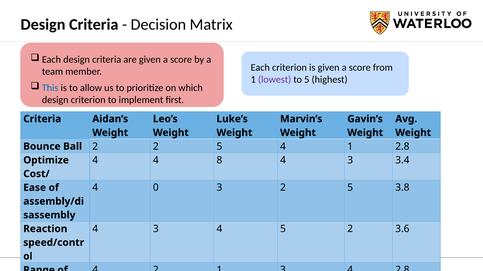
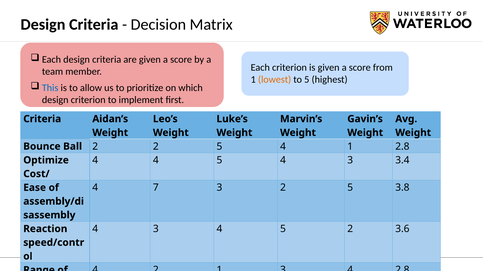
lowest colour: purple -> orange
4 4 8: 8 -> 5
0: 0 -> 7
